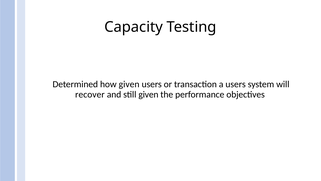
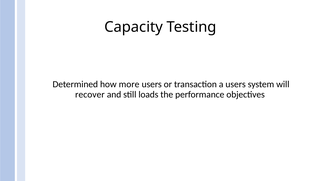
how given: given -> more
still given: given -> loads
